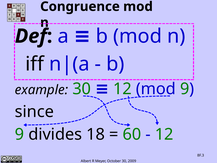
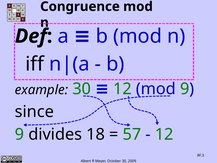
60: 60 -> 57
